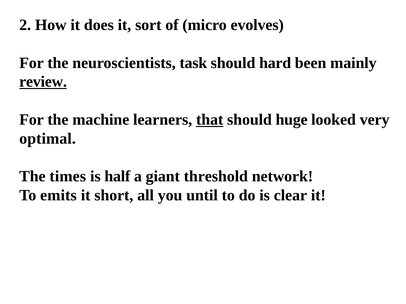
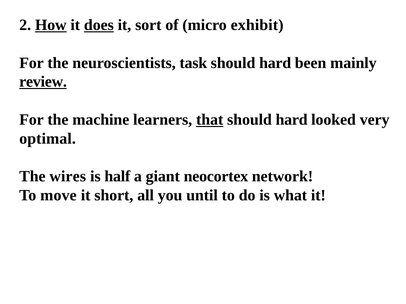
How underline: none -> present
does underline: none -> present
evolves: evolves -> exhibit
huge at (292, 120): huge -> hard
times: times -> wires
threshold: threshold -> neocortex
emits: emits -> move
clear: clear -> what
